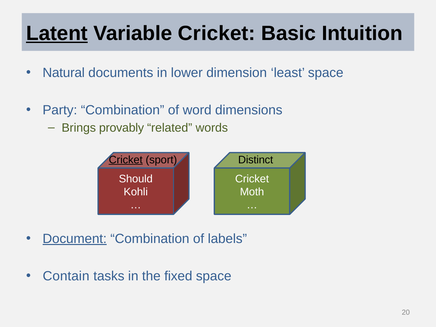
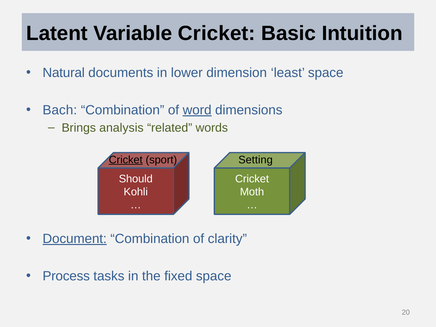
Latent underline: present -> none
Party: Party -> Bach
word underline: none -> present
provably: provably -> analysis
Distinct: Distinct -> Setting
labels: labels -> clarity
Contain: Contain -> Process
